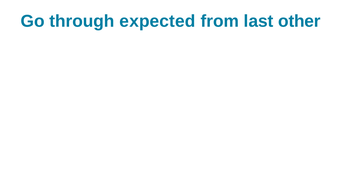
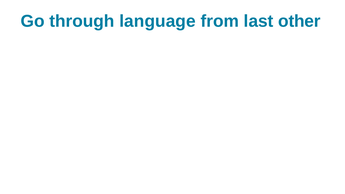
expected: expected -> language
